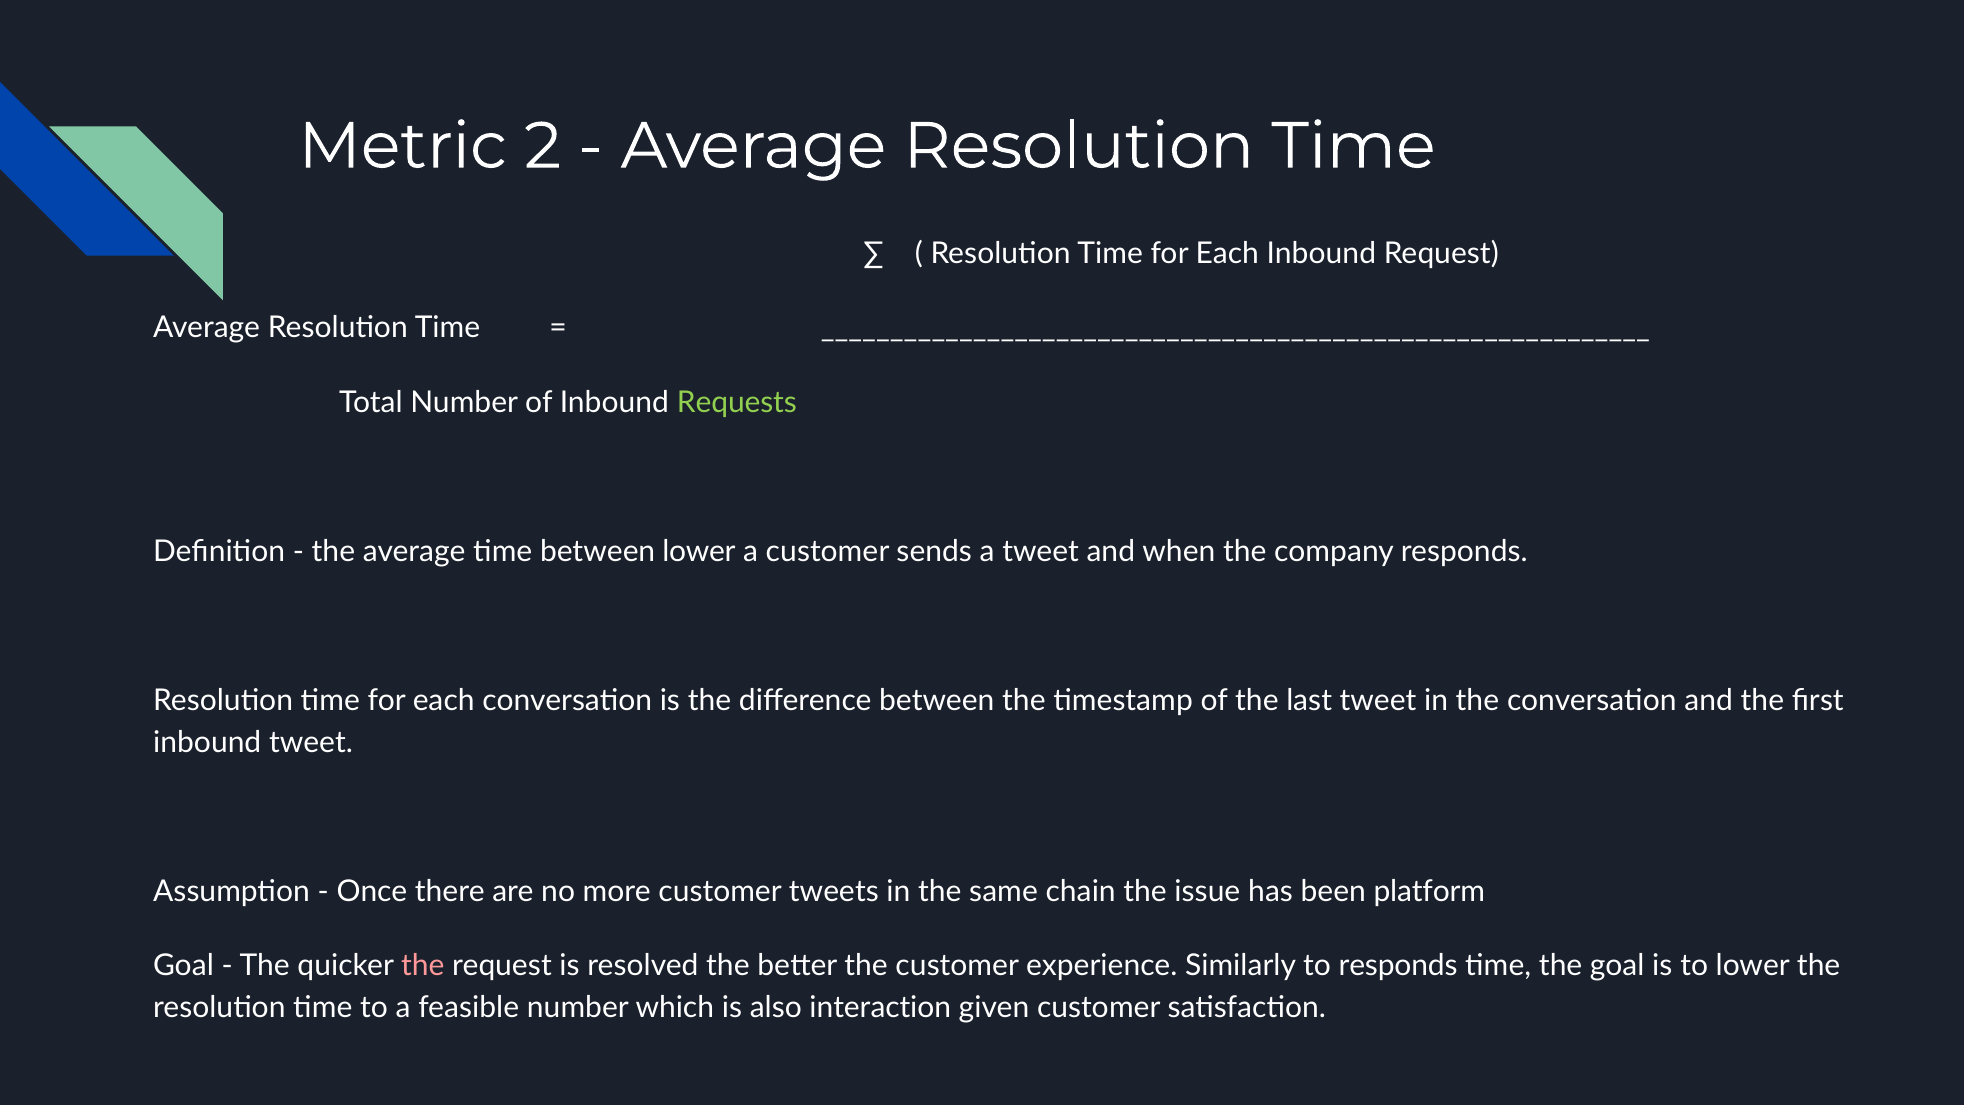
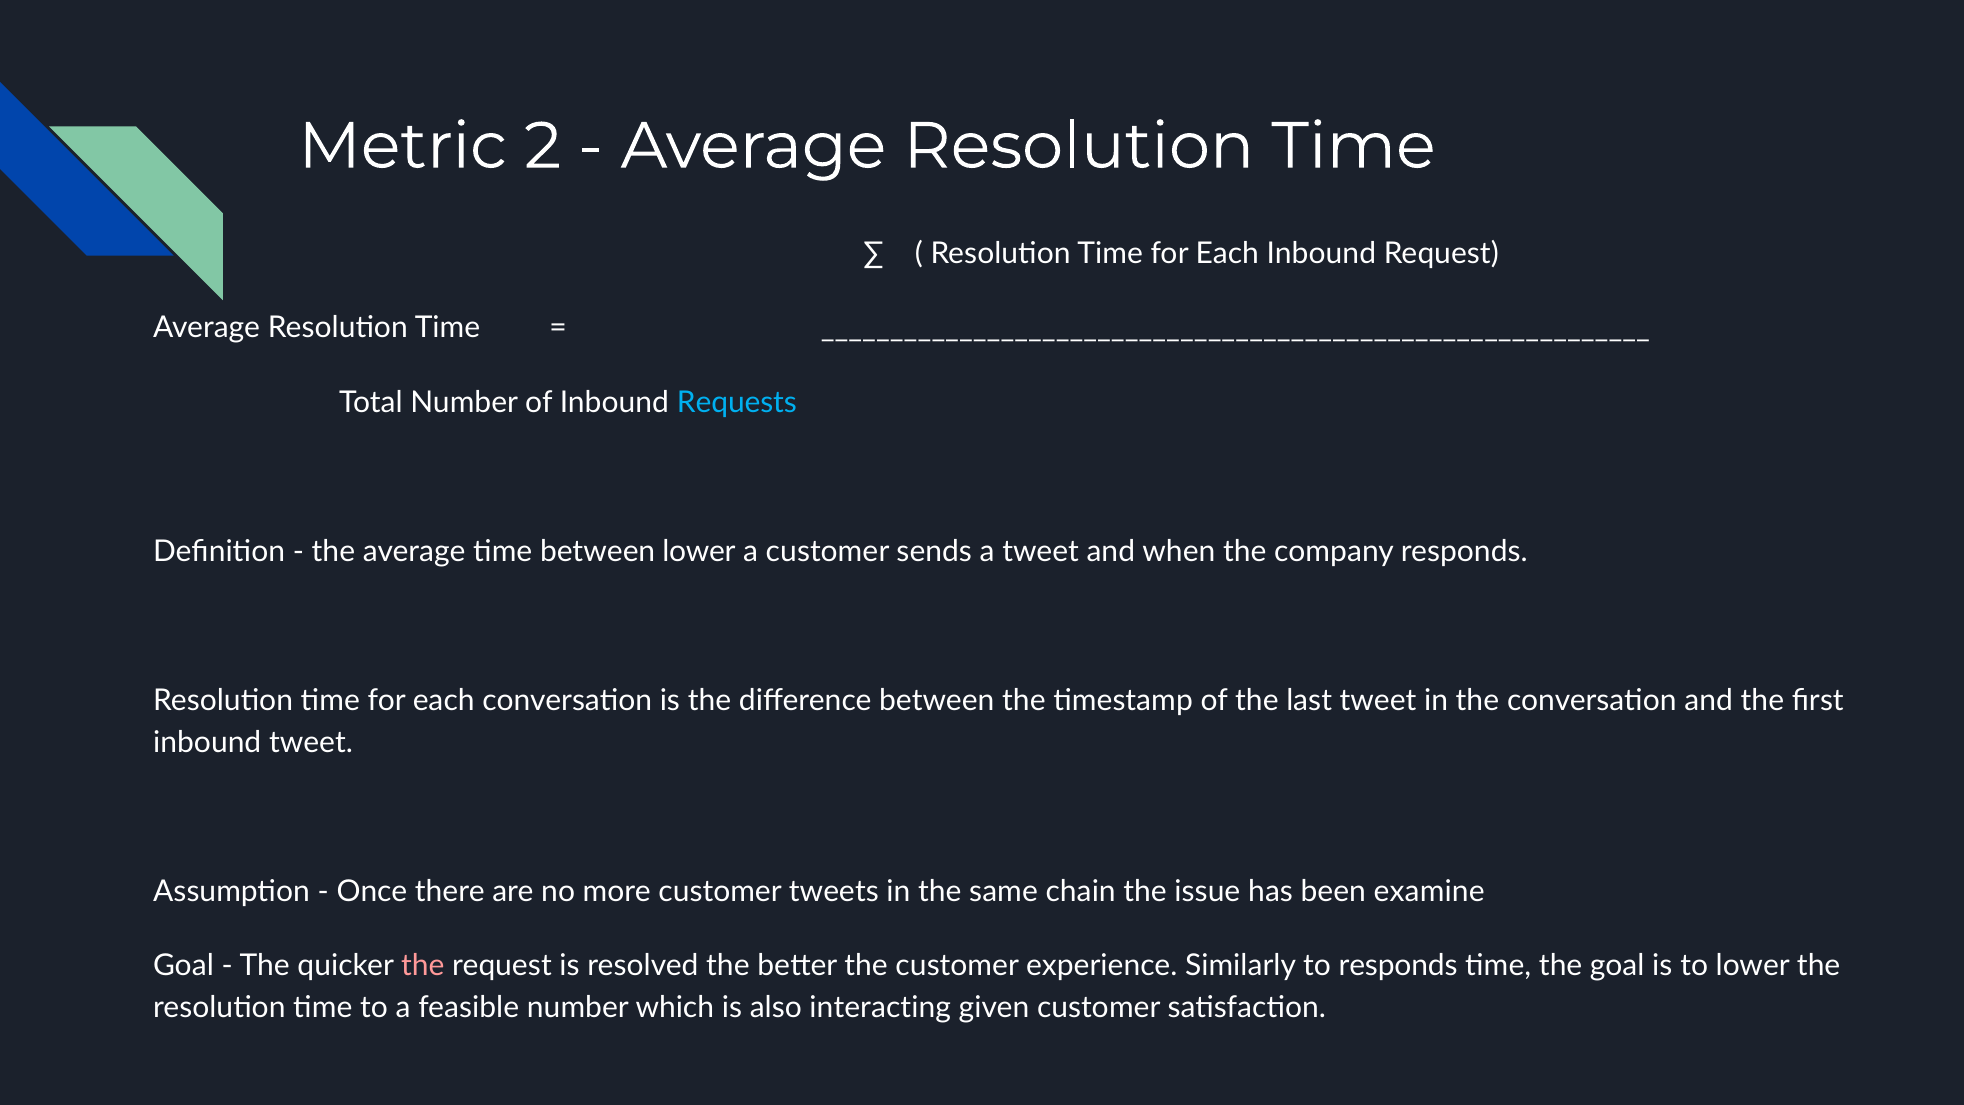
Requests colour: light green -> light blue
platform: platform -> examine
interaction: interaction -> interacting
